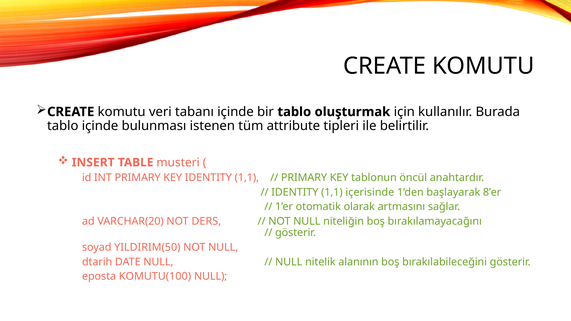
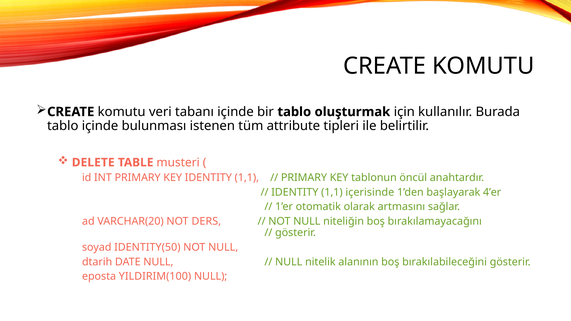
INSERT: INSERT -> DELETE
8’er: 8’er -> 4’er
YILDIRIM(50: YILDIRIM(50 -> IDENTITY(50
KOMUTU(100: KOMUTU(100 -> YILDIRIM(100
